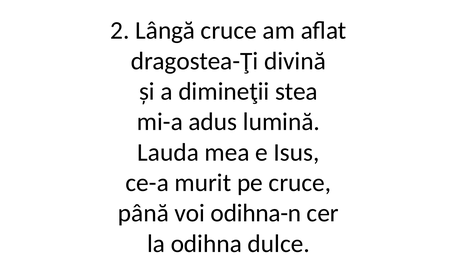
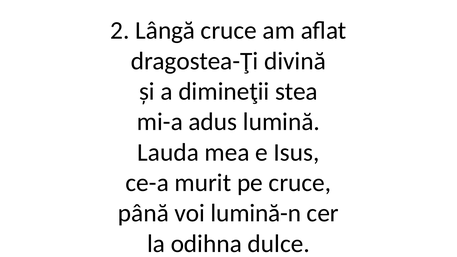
odihna-n: odihna-n -> lumină-n
